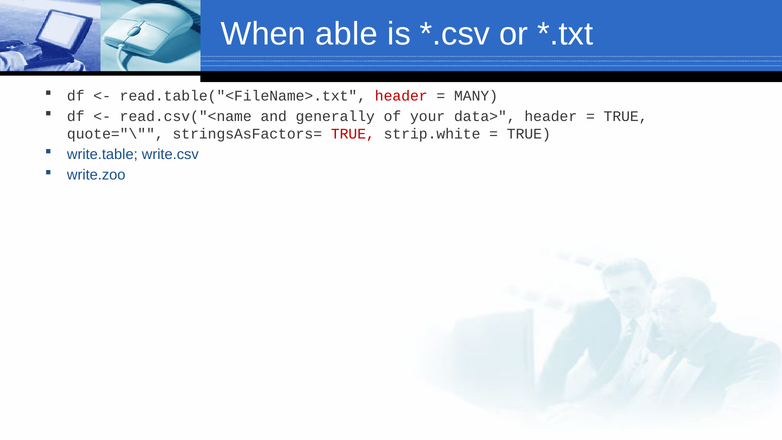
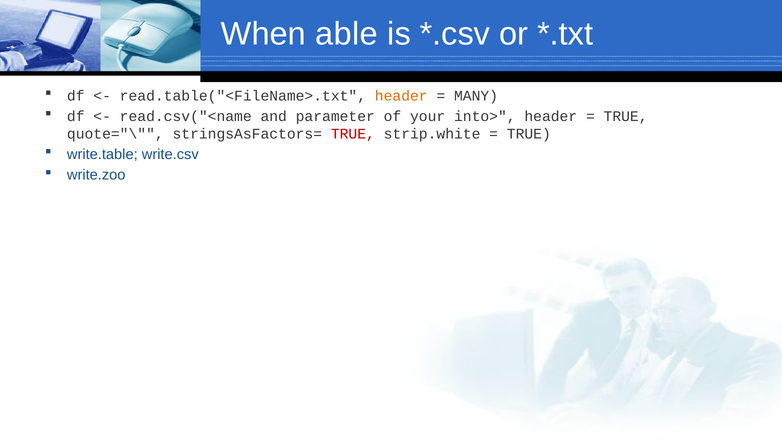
header at (401, 96) colour: red -> orange
generally: generally -> parameter
data>: data> -> into>
